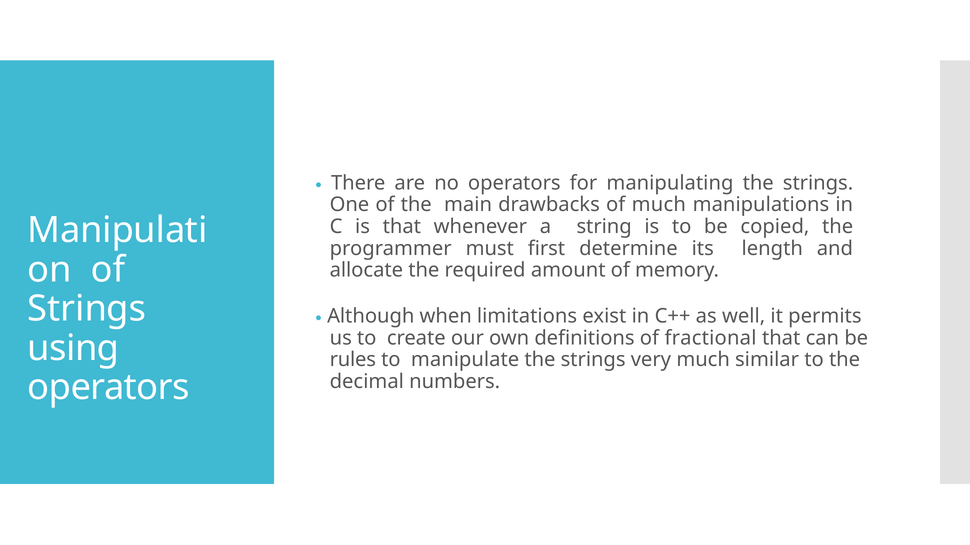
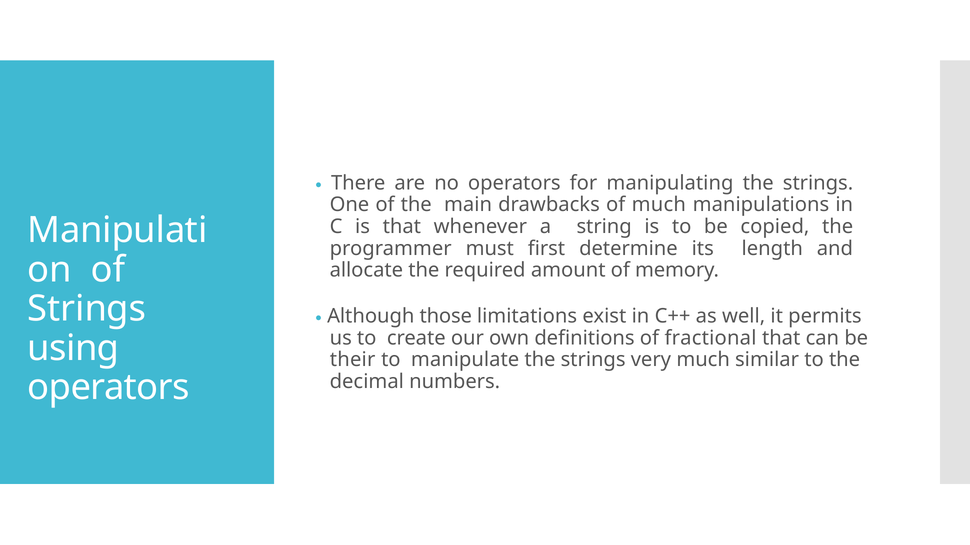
when: when -> those
rules: rules -> their
